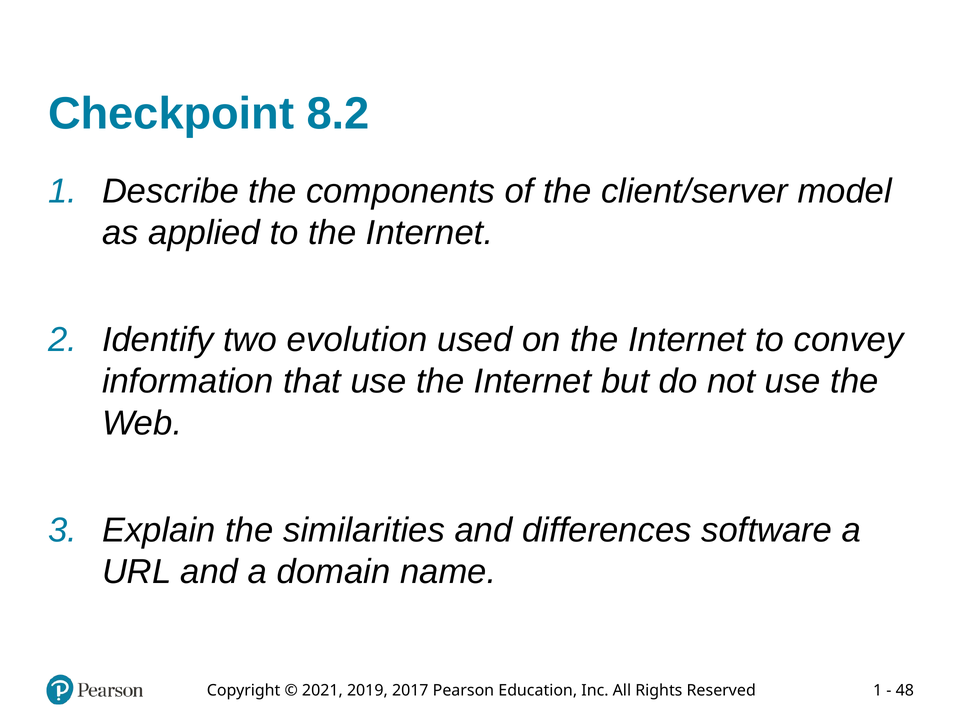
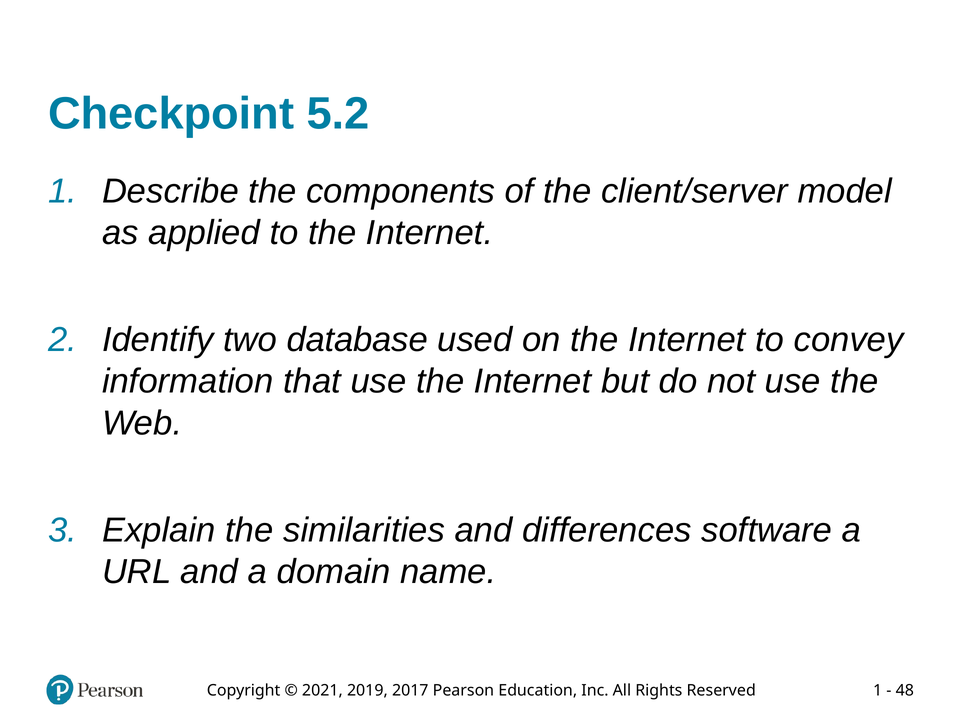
8.2: 8.2 -> 5.2
evolution: evolution -> database
